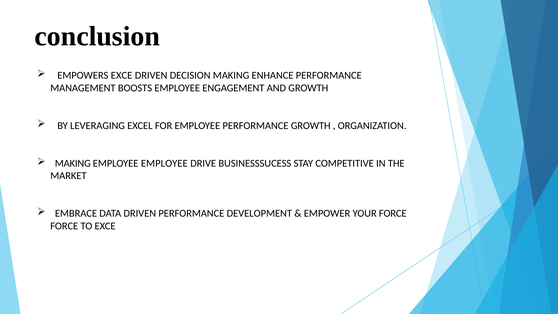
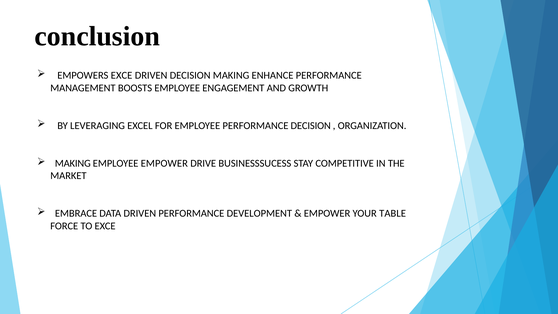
PERFORMANCE GROWTH: GROWTH -> DECISION
EMPLOYEE EMPLOYEE: EMPLOYEE -> EMPOWER
YOUR FORCE: FORCE -> TABLE
